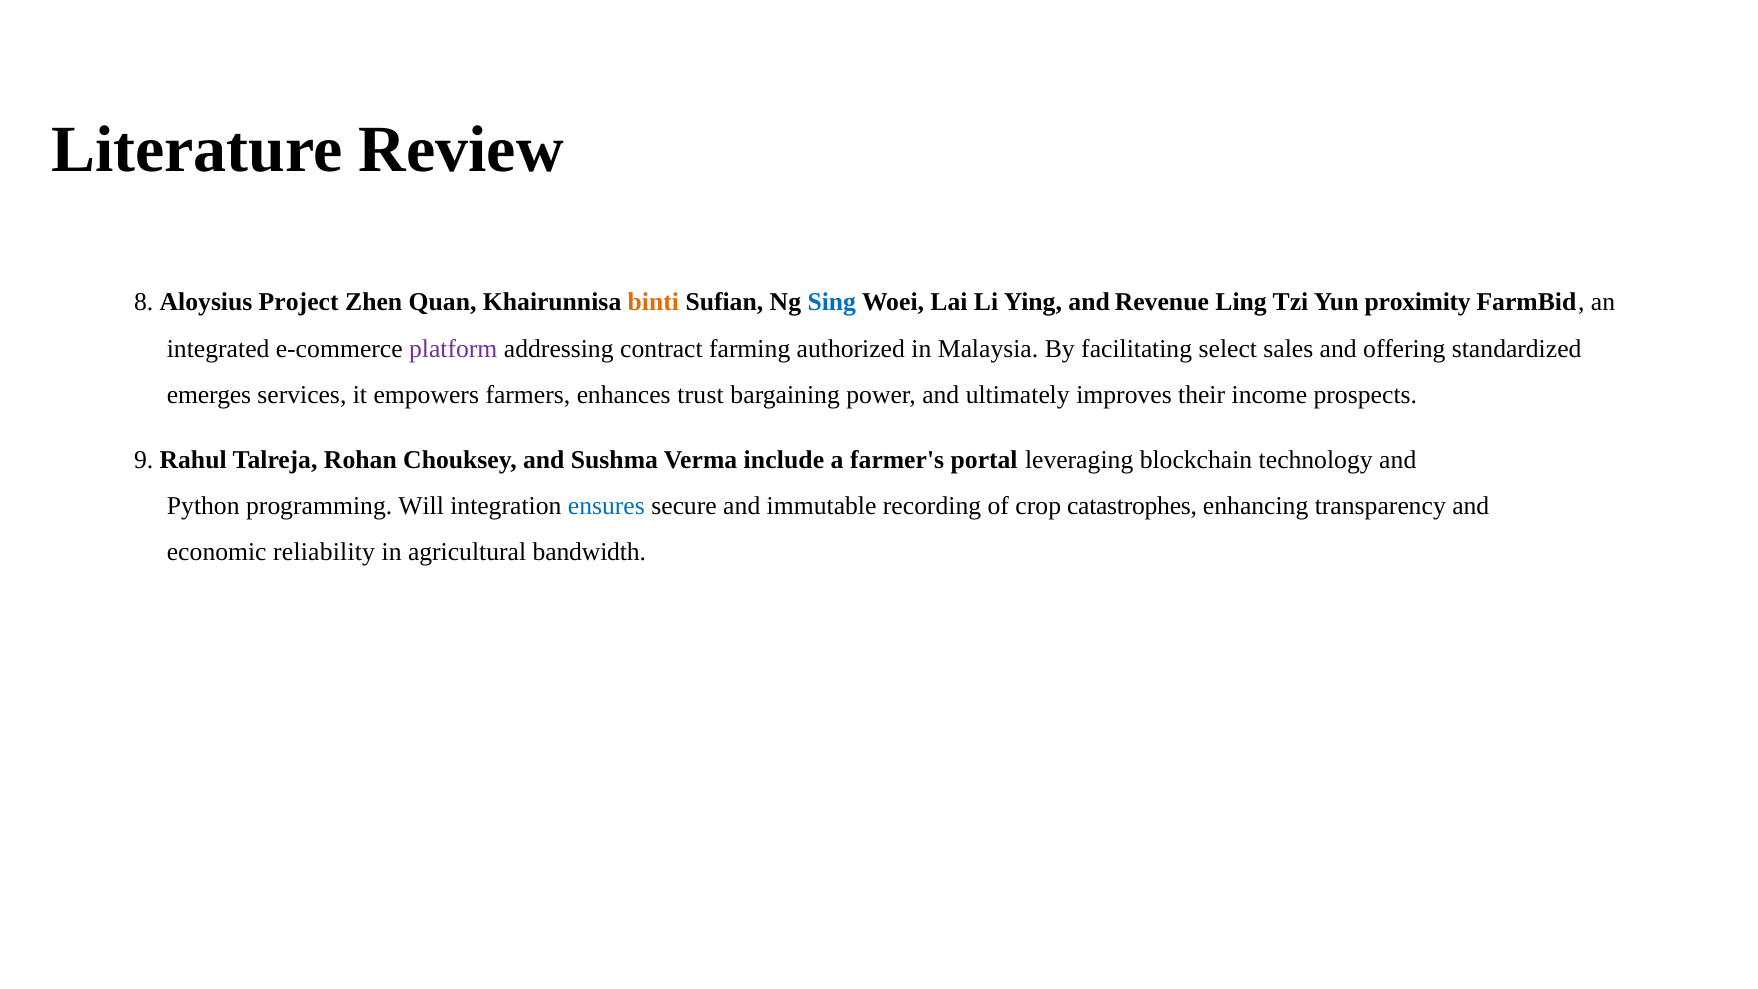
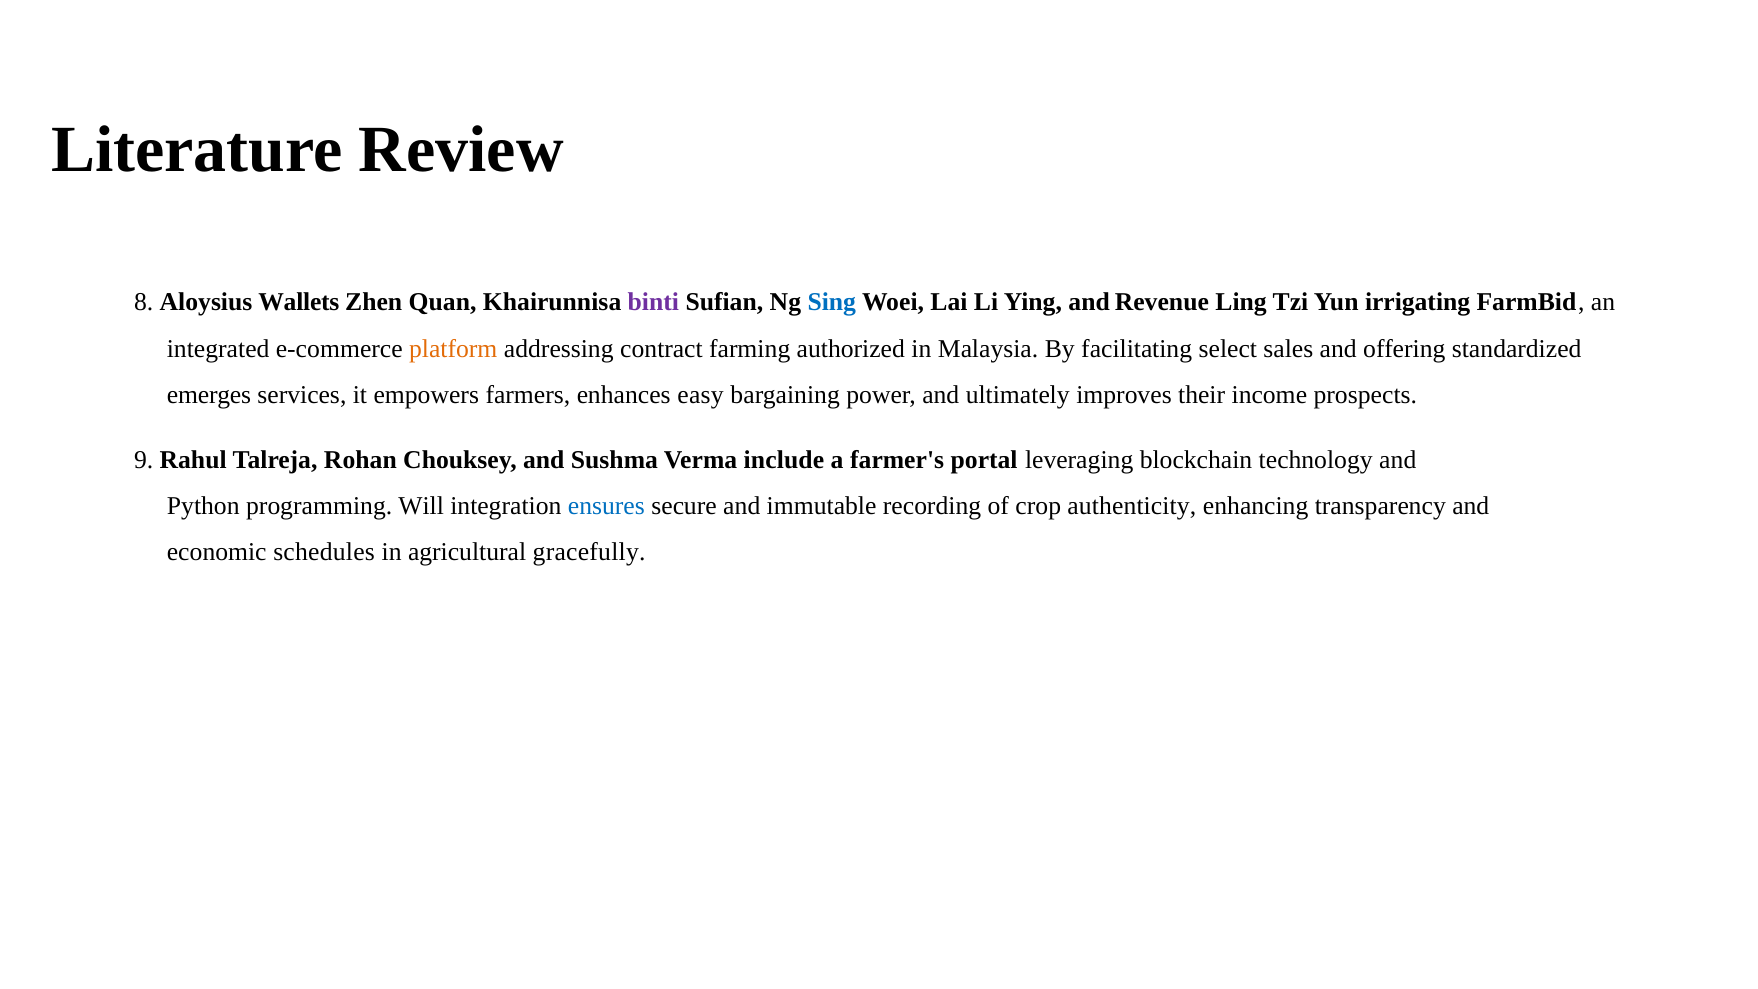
Project: Project -> Wallets
binti colour: orange -> purple
proximity: proximity -> irrigating
platform colour: purple -> orange
trust: trust -> easy
catastrophes: catastrophes -> authenticity
reliability: reliability -> schedules
bandwidth: bandwidth -> gracefully
